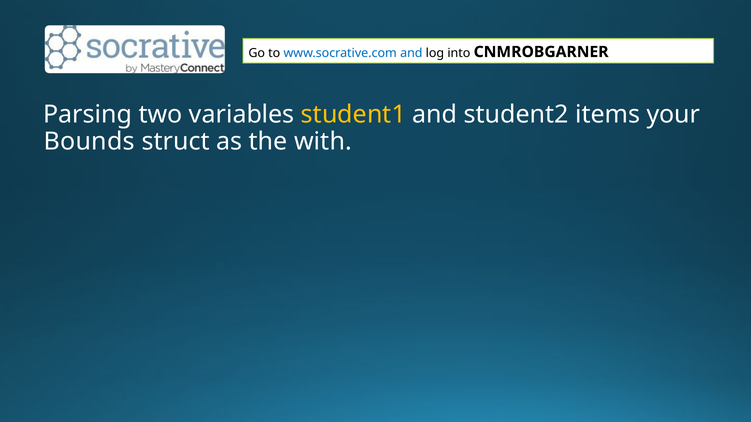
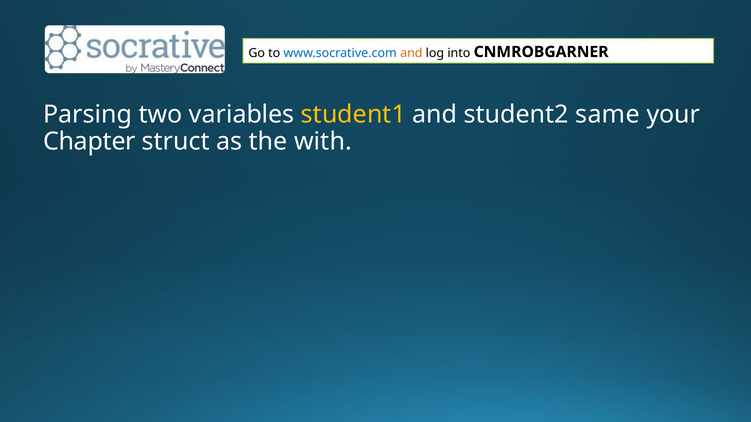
and at (411, 53) colour: blue -> orange
items: items -> same
Bounds: Bounds -> Chapter
